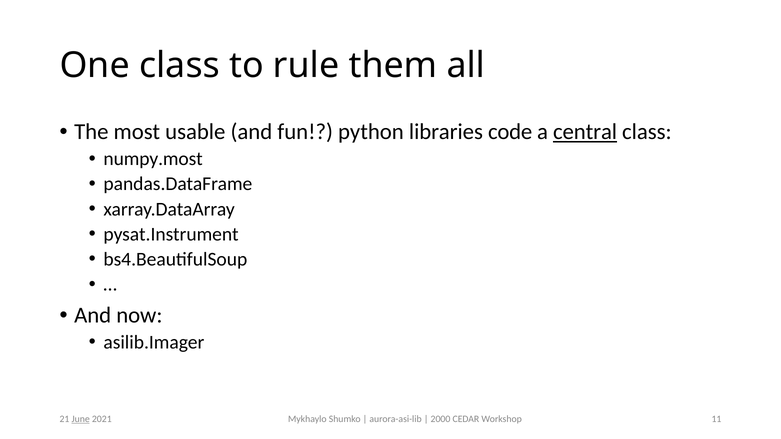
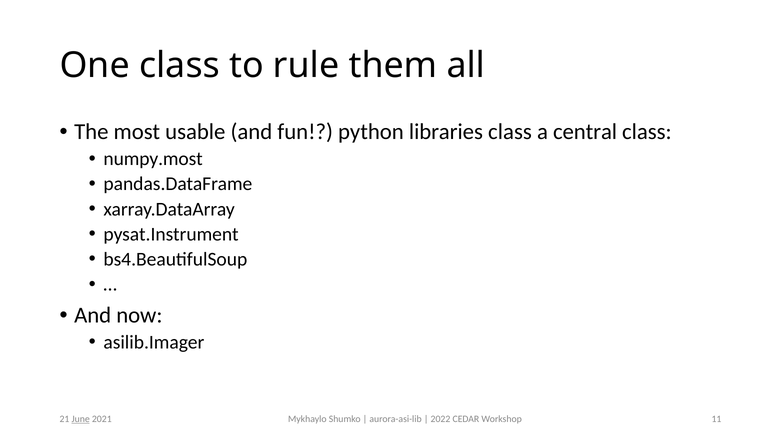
libraries code: code -> class
central underline: present -> none
2000: 2000 -> 2022
